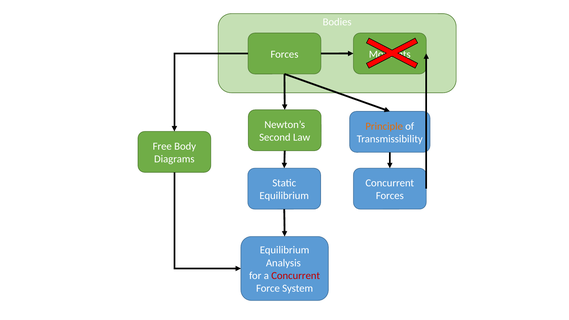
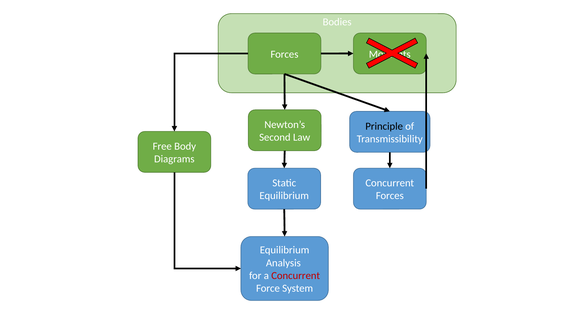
Principle colour: orange -> black
